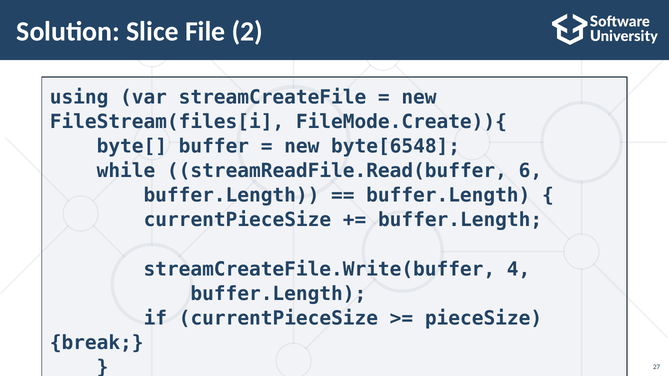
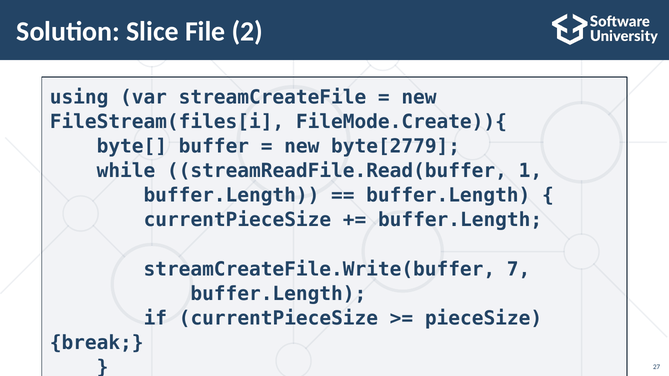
byte[6548: byte[6548 -> byte[2779
6: 6 -> 1
4: 4 -> 7
